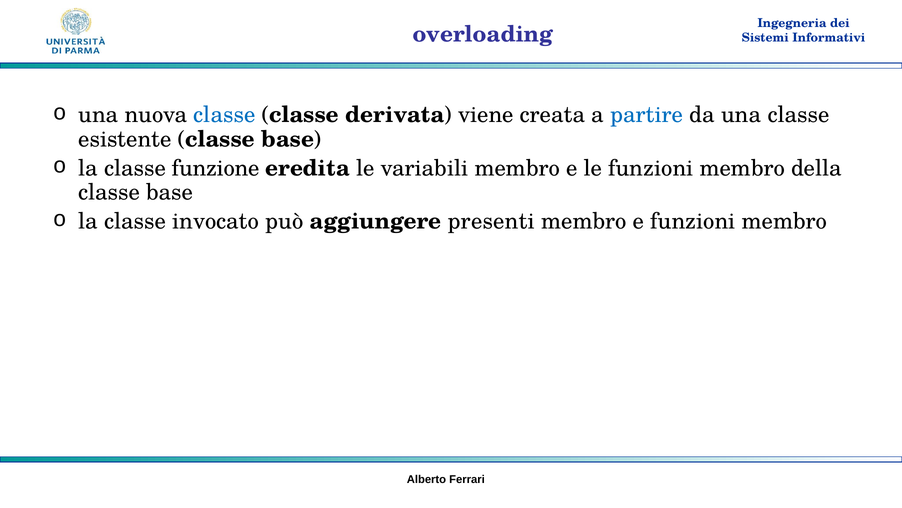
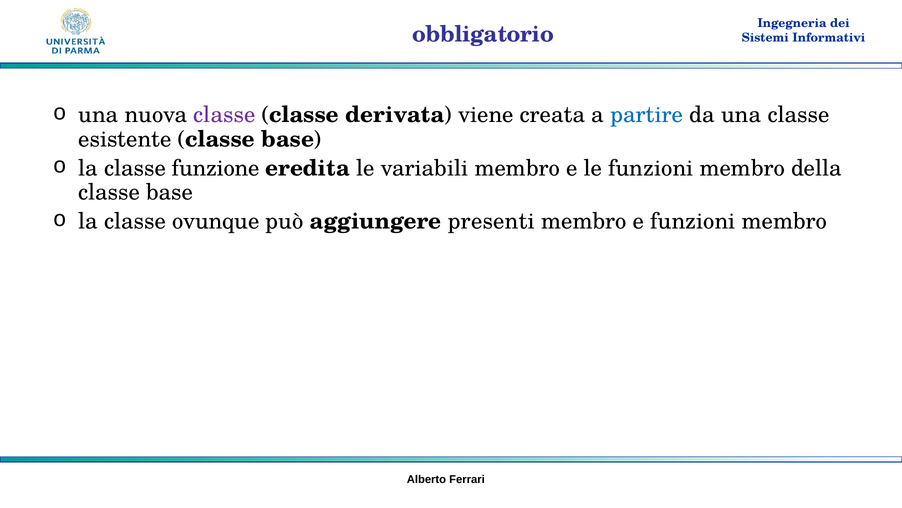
overloading: overloading -> obbligatorio
classe at (224, 115) colour: blue -> purple
invocato: invocato -> ovunque
